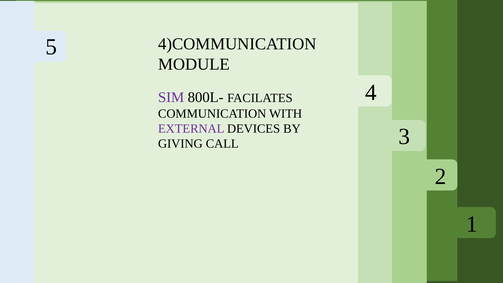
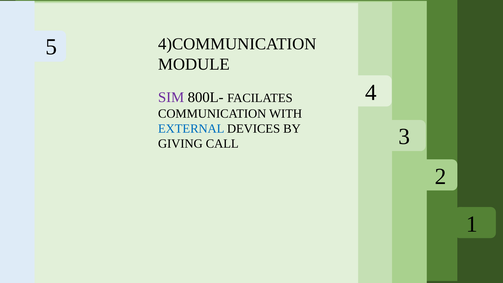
EXTERNAL colour: purple -> blue
